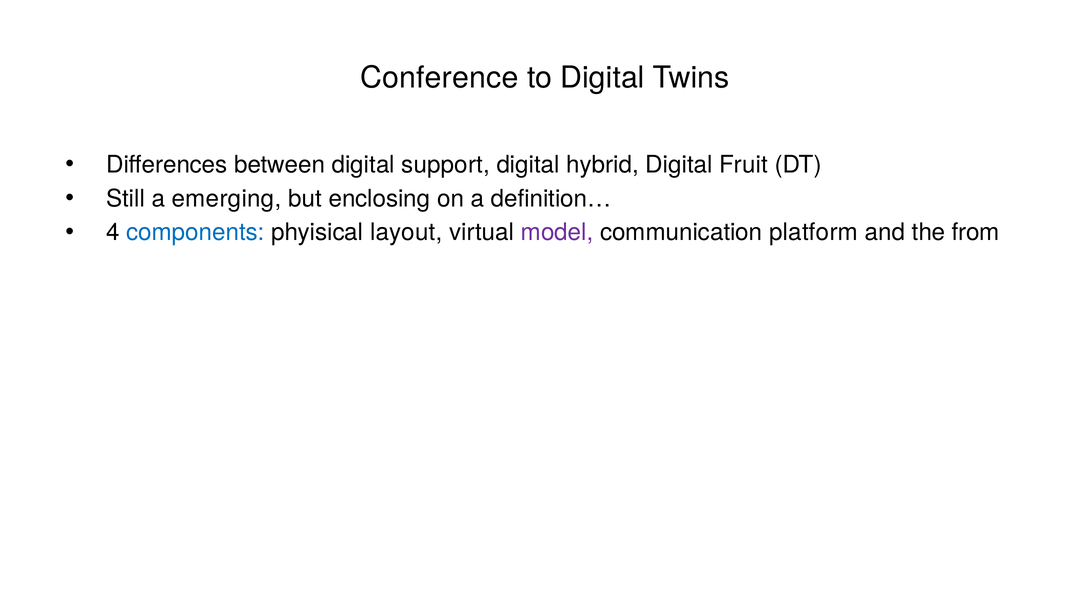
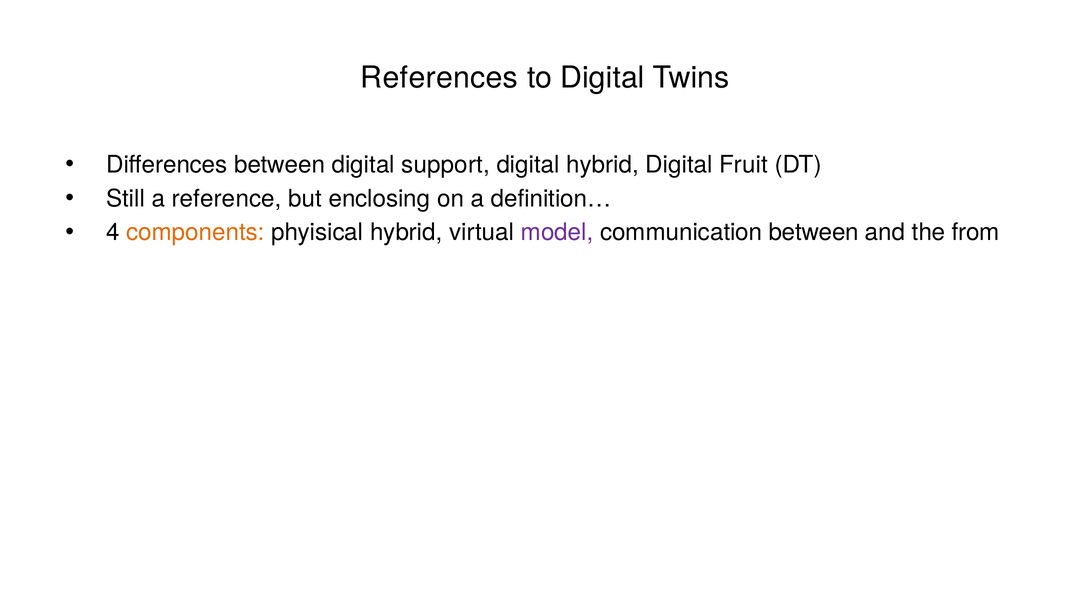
Conference: Conference -> References
emerging: emerging -> reference
components colour: blue -> orange
phyisical layout: layout -> hybrid
communication platform: platform -> between
